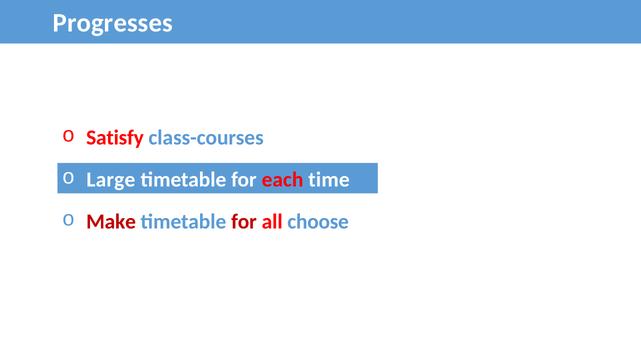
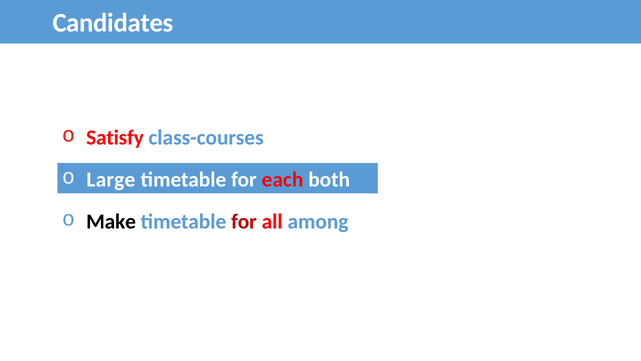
Progresses: Progresses -> Candidates
time: time -> both
Make colour: red -> black
choose: choose -> among
